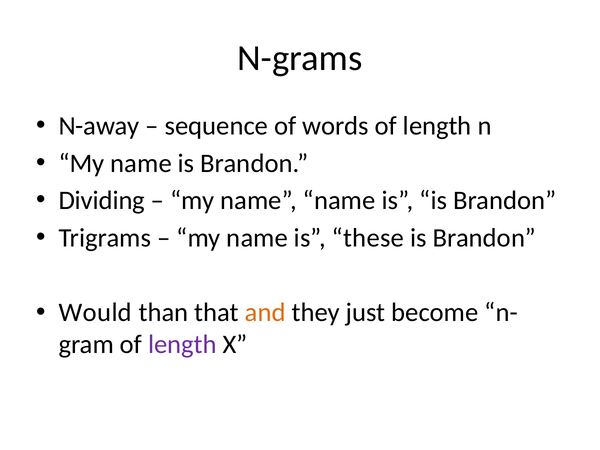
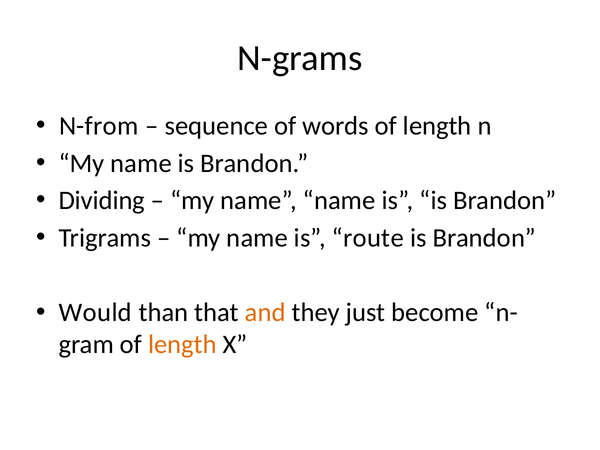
N-away: N-away -> N-from
these: these -> route
length at (182, 345) colour: purple -> orange
